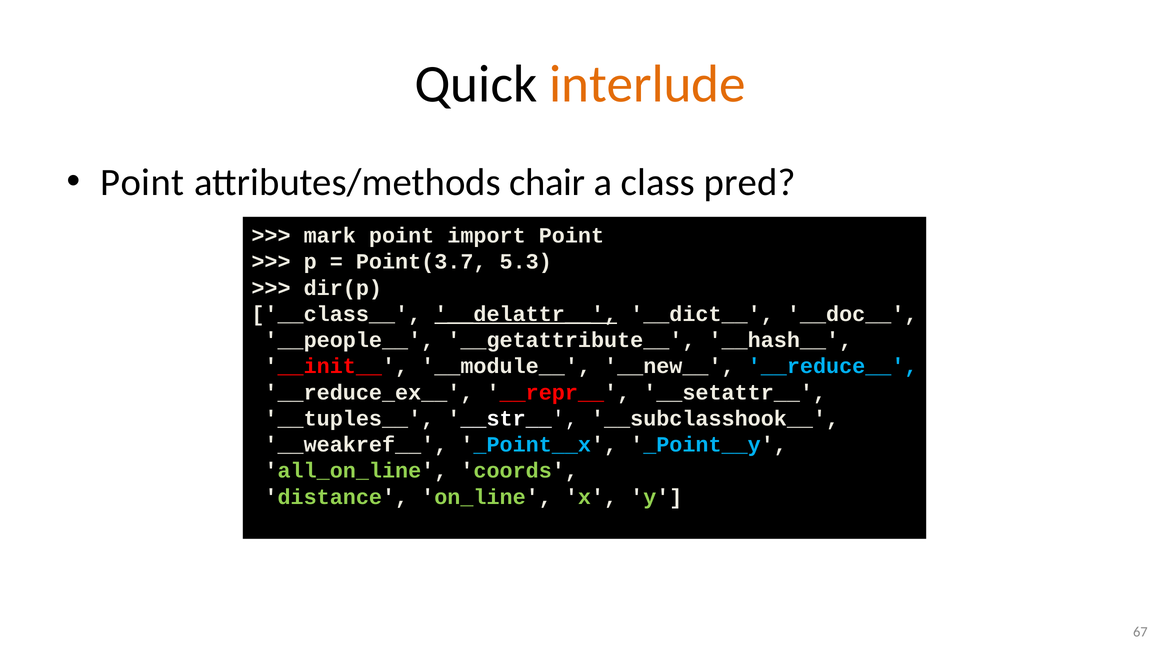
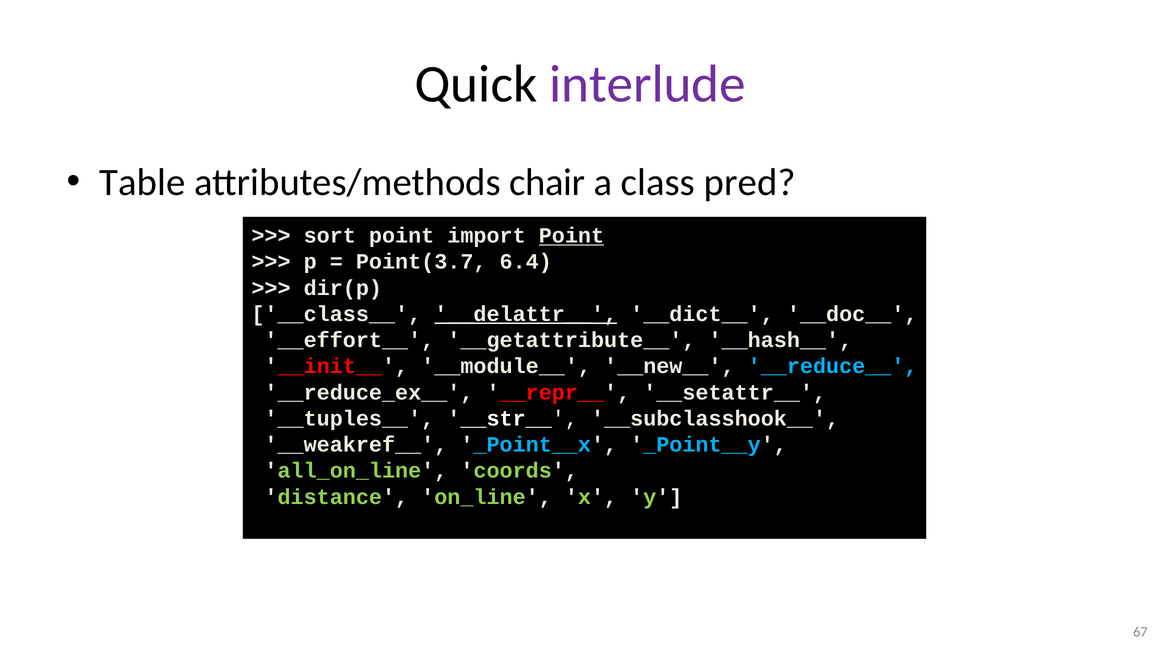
interlude colour: orange -> purple
Point at (142, 183): Point -> Table
mark: mark -> sort
Point at (571, 236) underline: none -> present
5.3: 5.3 -> 6.4
__people__: __people__ -> __effort__
